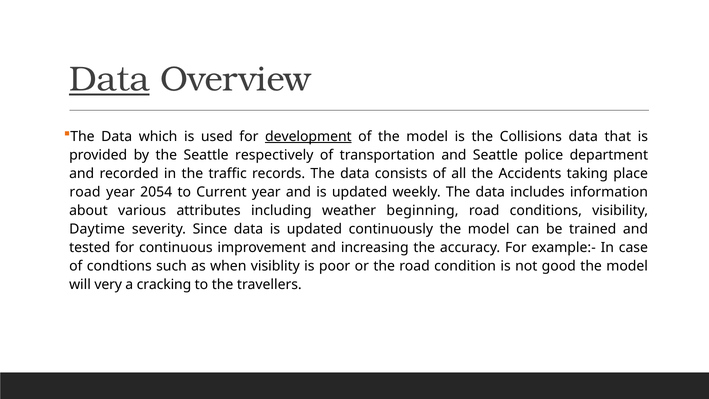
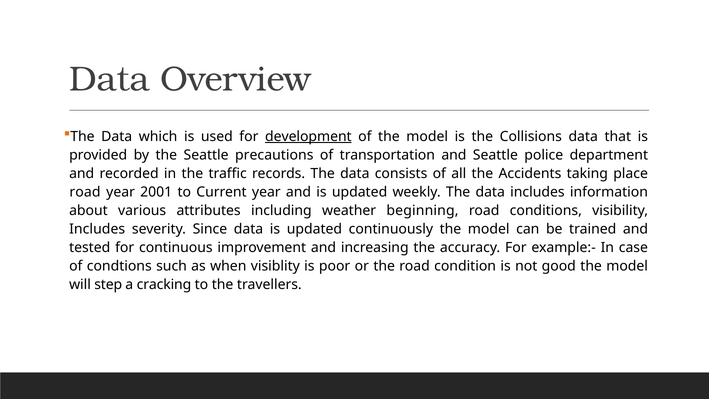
Data at (109, 79) underline: present -> none
respectively: respectively -> precautions
2054: 2054 -> 2001
Daytime at (97, 229): Daytime -> Includes
very: very -> step
